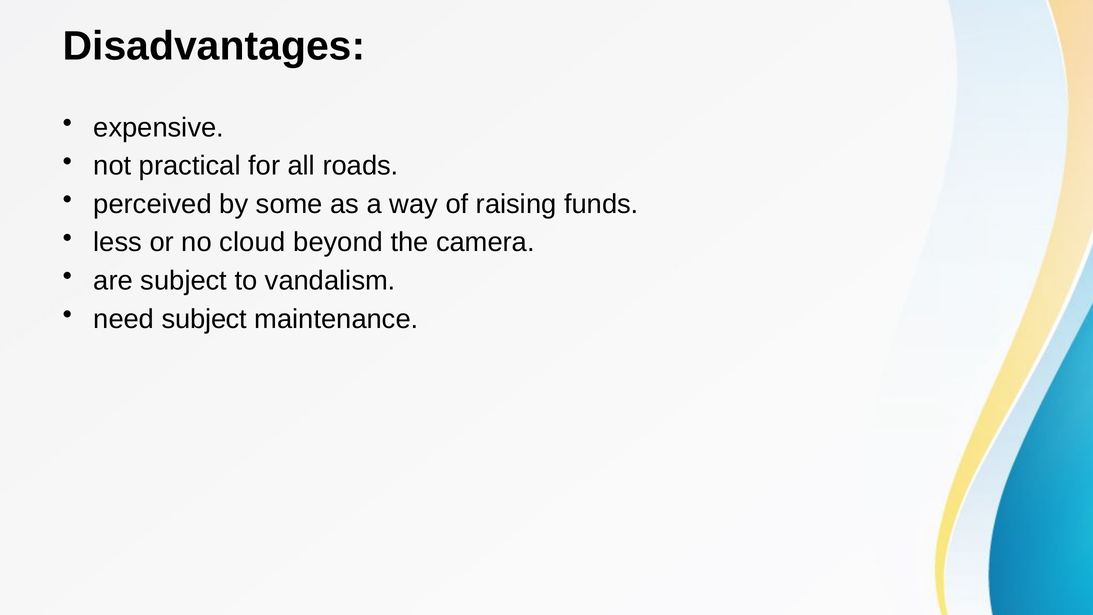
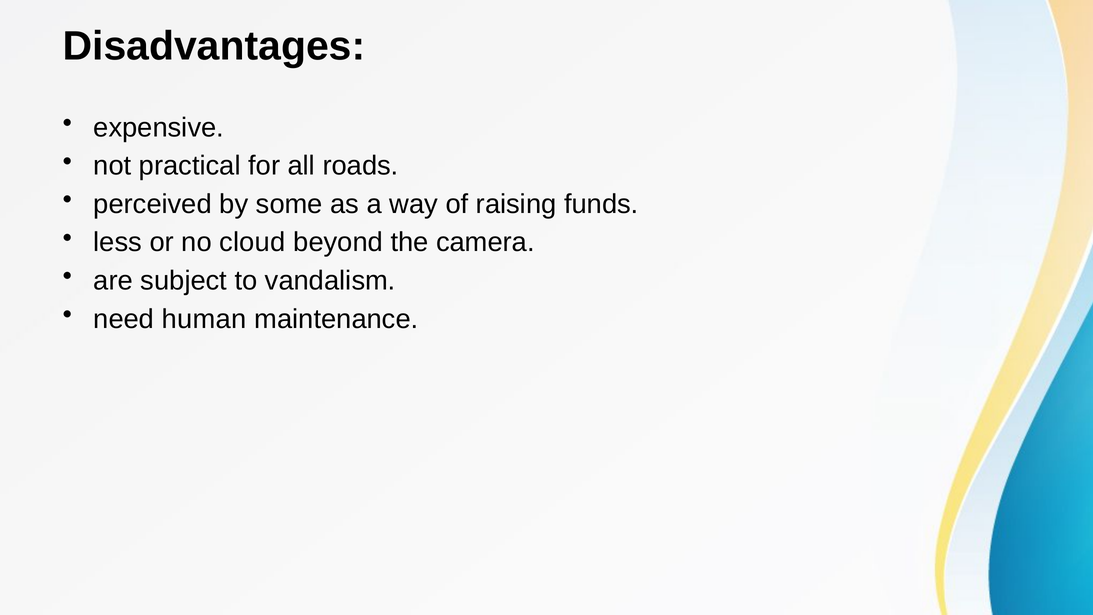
need subject: subject -> human
